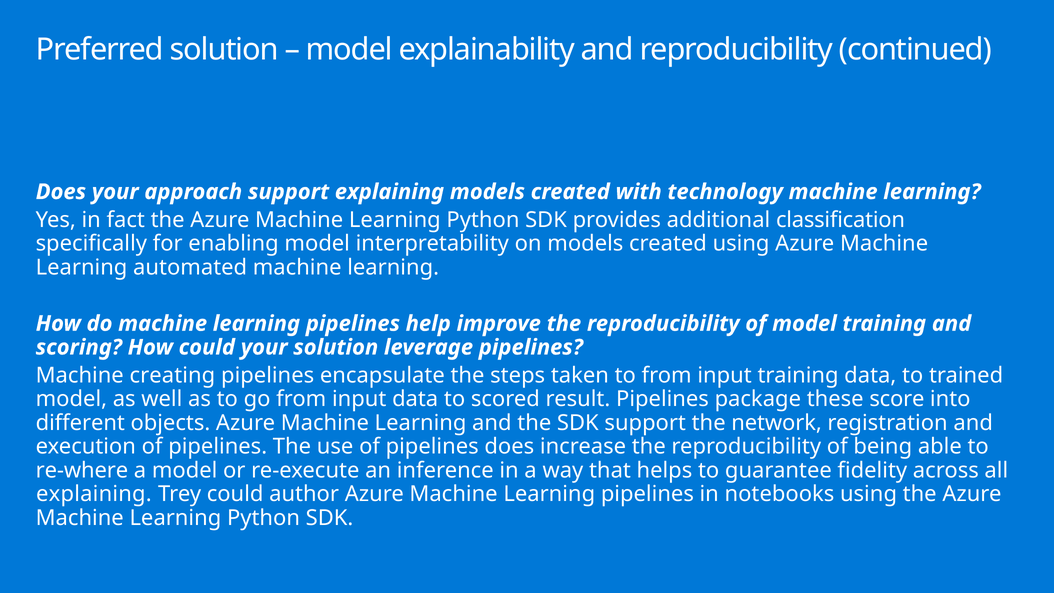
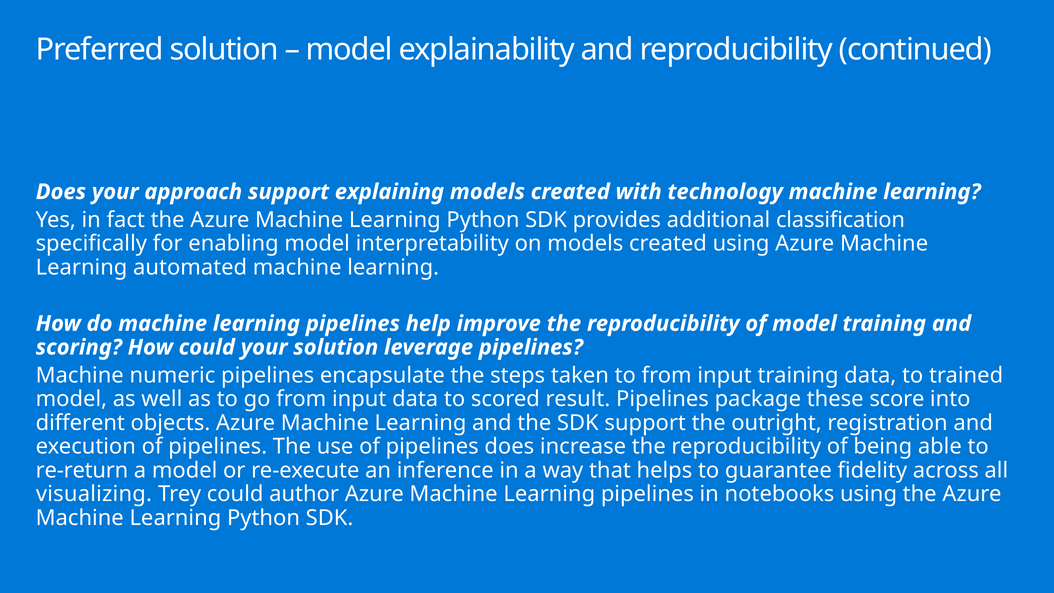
creating: creating -> numeric
network: network -> outright
re-where: re-where -> re-return
explaining at (94, 494): explaining -> visualizing
